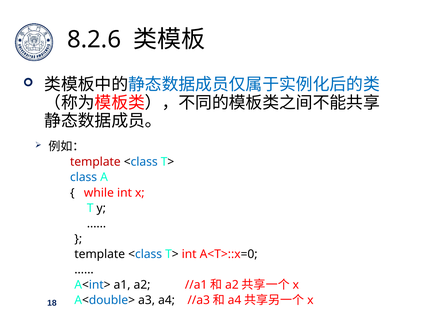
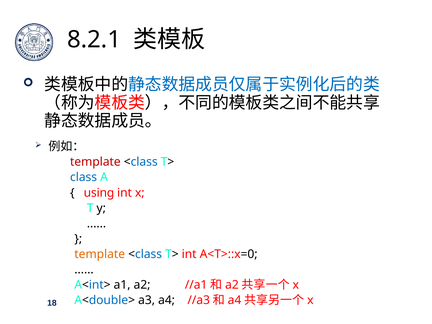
8.2.6: 8.2.6 -> 8.2.1
while: while -> using
template at (100, 254) colour: black -> orange
